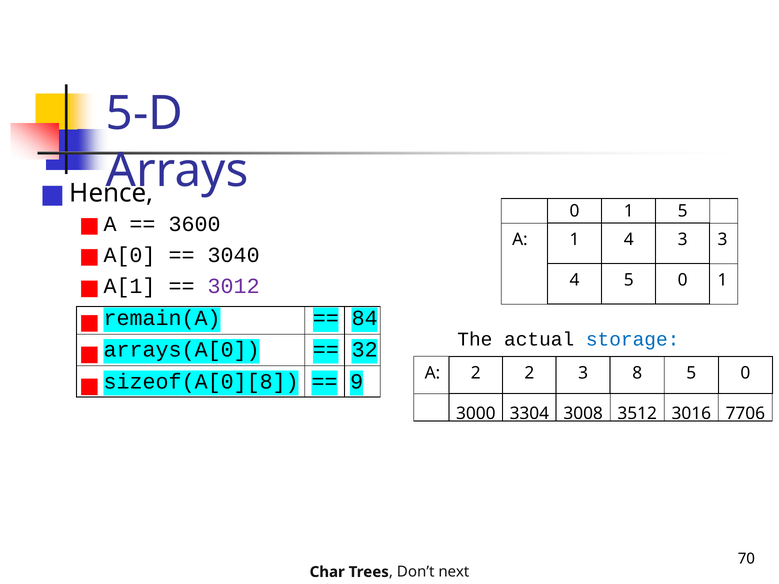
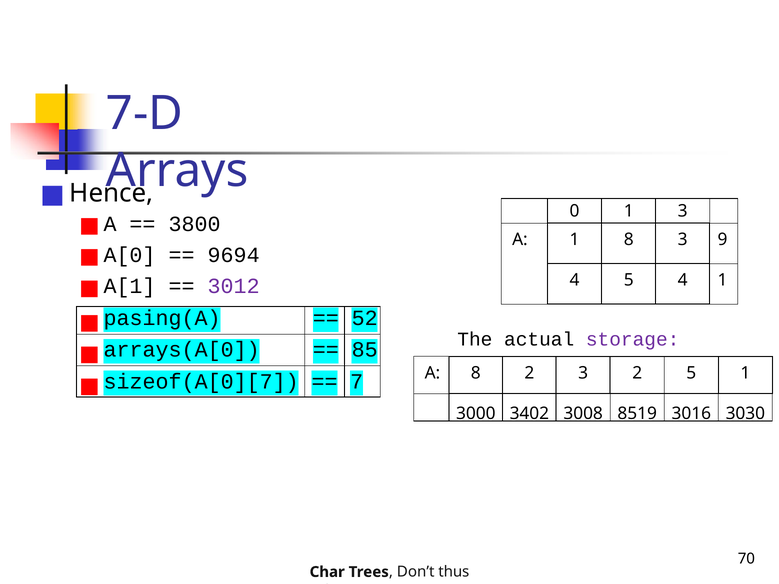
5-D: 5-D -> 7-D
1 5: 5 -> 3
3600: 3600 -> 3800
1 4: 4 -> 8
3 3: 3 -> 9
3040: 3040 -> 9694
4 5 0: 0 -> 4
remain(A: remain(A -> pasing(A
84: 84 -> 52
storage colour: blue -> purple
32: 32 -> 85
sizeof(A[0][8: sizeof(A[0][8 -> sizeof(A[0][7
9: 9 -> 7
A 2: 2 -> 8
3 8: 8 -> 2
0 at (745, 373): 0 -> 1
3304: 3304 -> 3402
3512: 3512 -> 8519
7706: 7706 -> 3030
next: next -> thus
